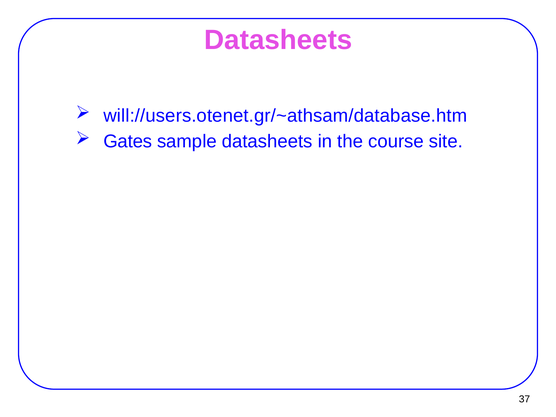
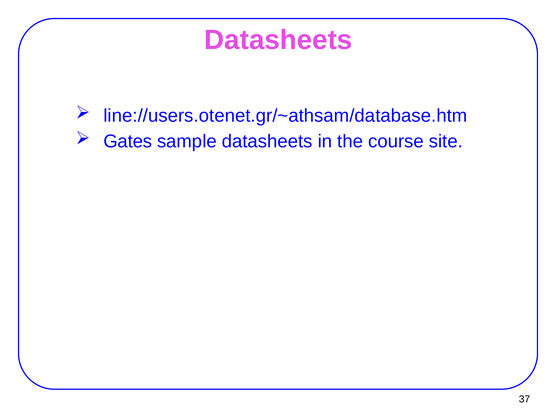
will://users.otenet.gr/~athsam/database.htm: will://users.otenet.gr/~athsam/database.htm -> line://users.otenet.gr/~athsam/database.htm
